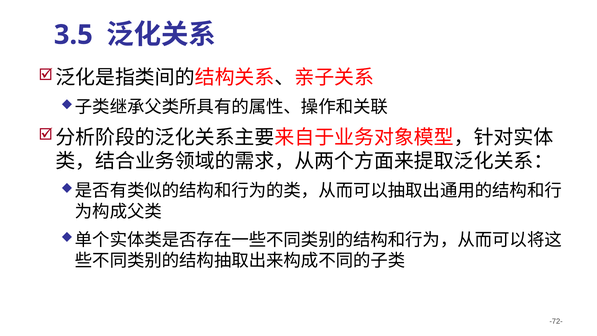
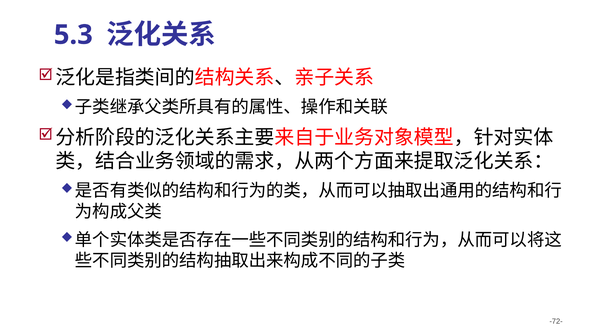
3.5: 3.5 -> 5.3
